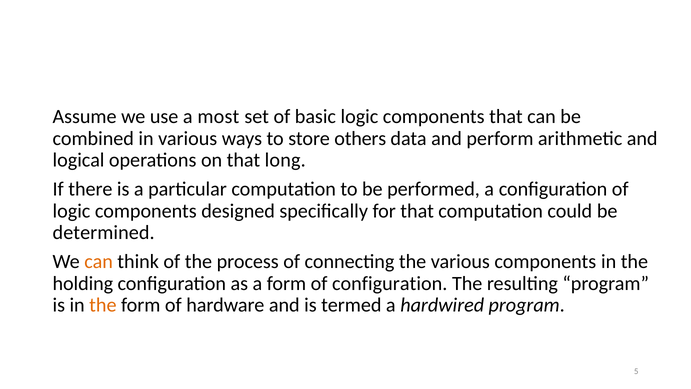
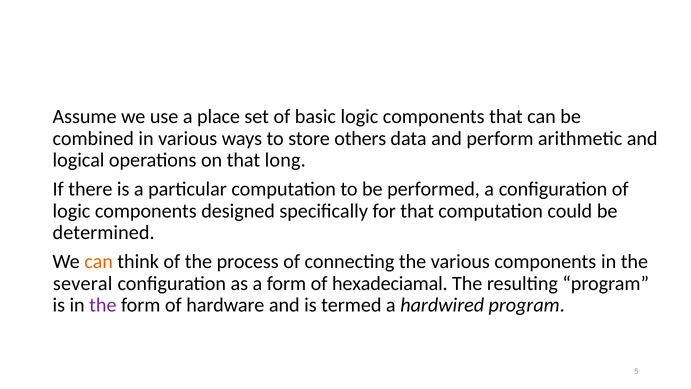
most: most -> place
holding: holding -> several
of configuration: configuration -> hexadeciamal
the at (103, 305) colour: orange -> purple
